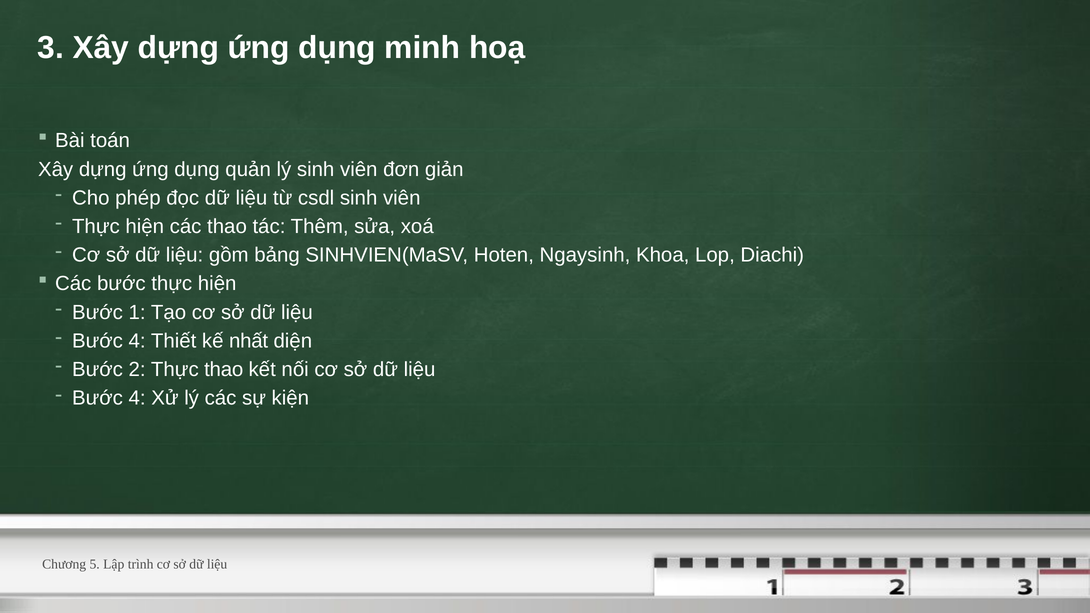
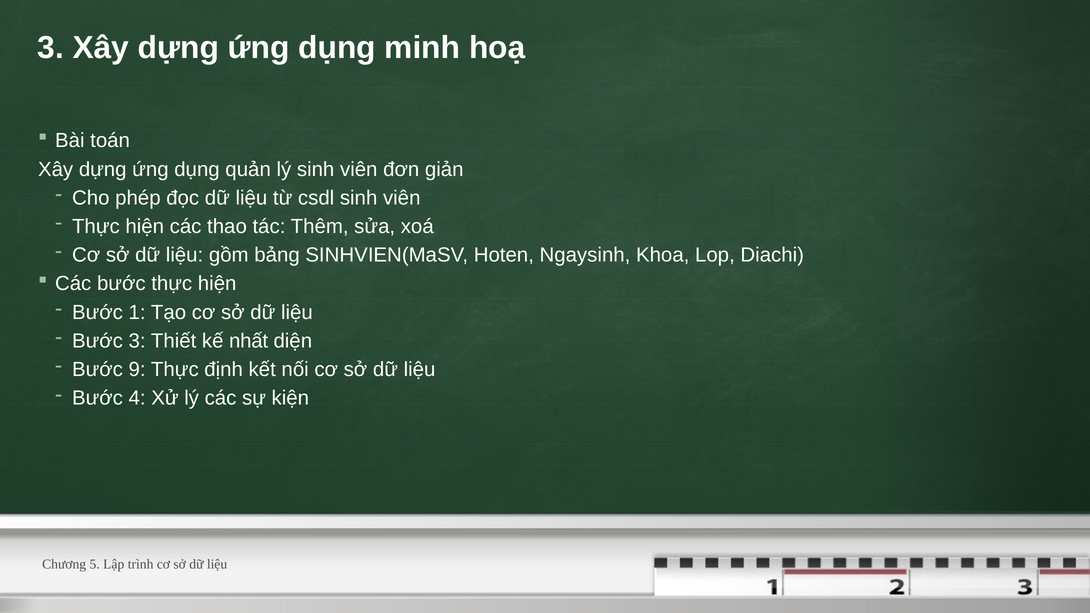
4 at (137, 341): 4 -> 3
2: 2 -> 9
Thực thao: thao -> định
